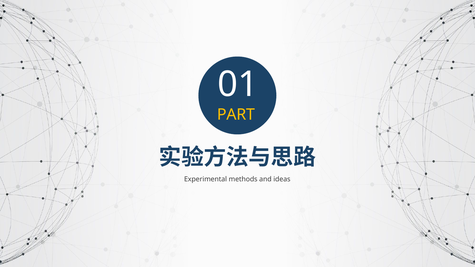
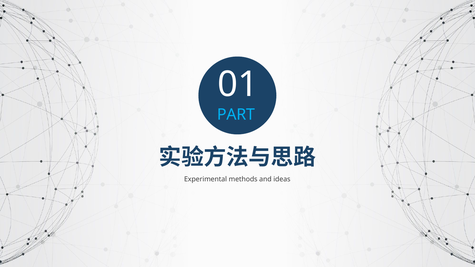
PART colour: yellow -> light blue
